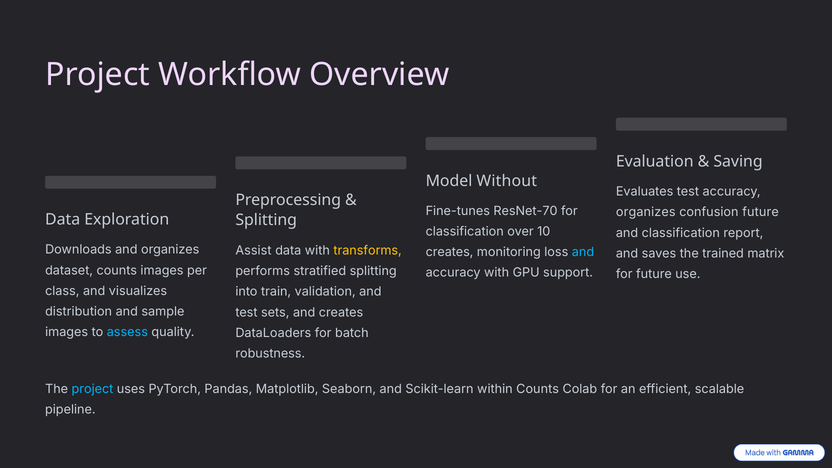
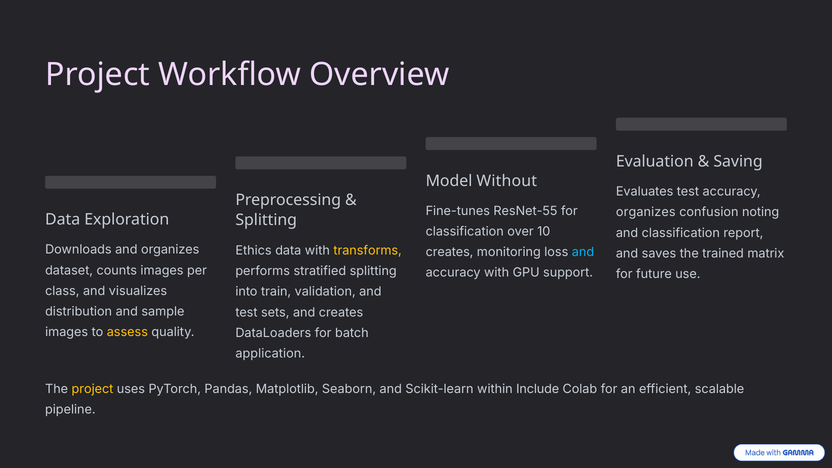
ResNet-70: ResNet-70 -> ResNet-55
confusion future: future -> noting
Assist: Assist -> Ethics
assess colour: light blue -> yellow
robustness: robustness -> application
project at (92, 389) colour: light blue -> yellow
within Counts: Counts -> Include
